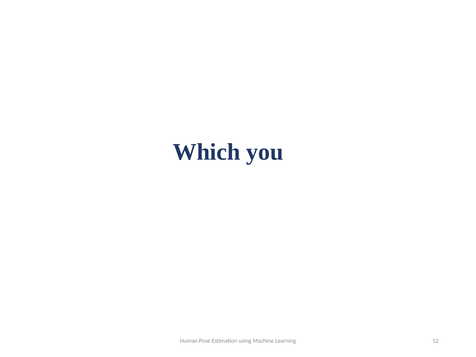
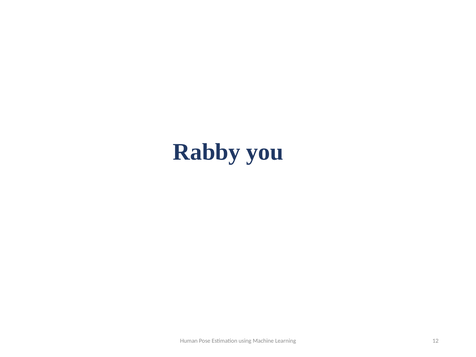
Which: Which -> Rabby
